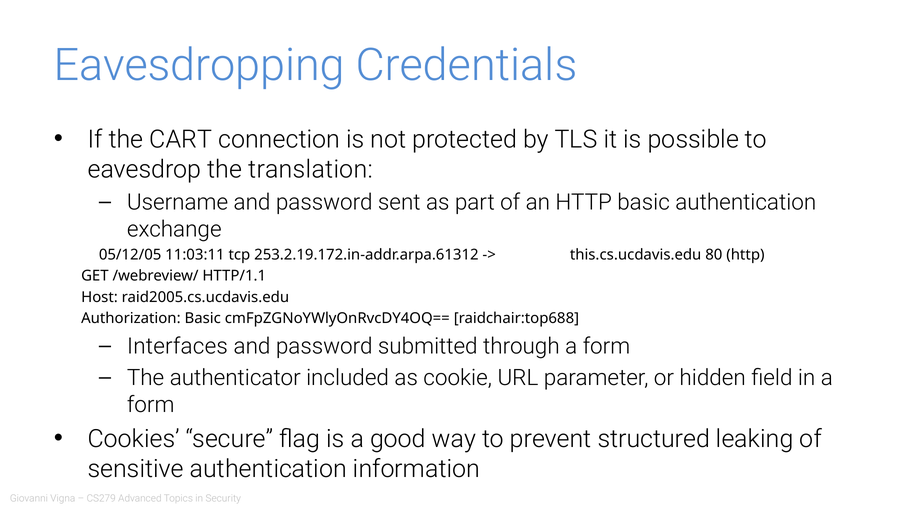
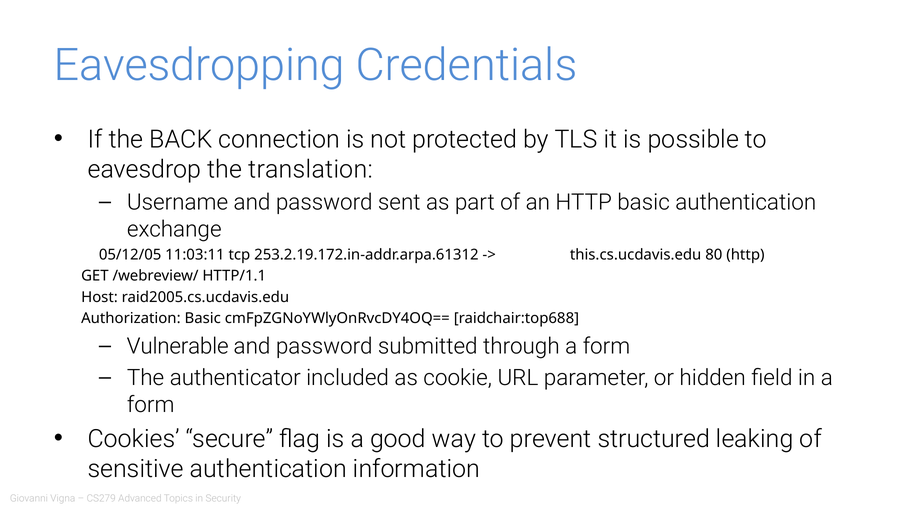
CART: CART -> BACK
Interfaces: Interfaces -> Vulnerable
